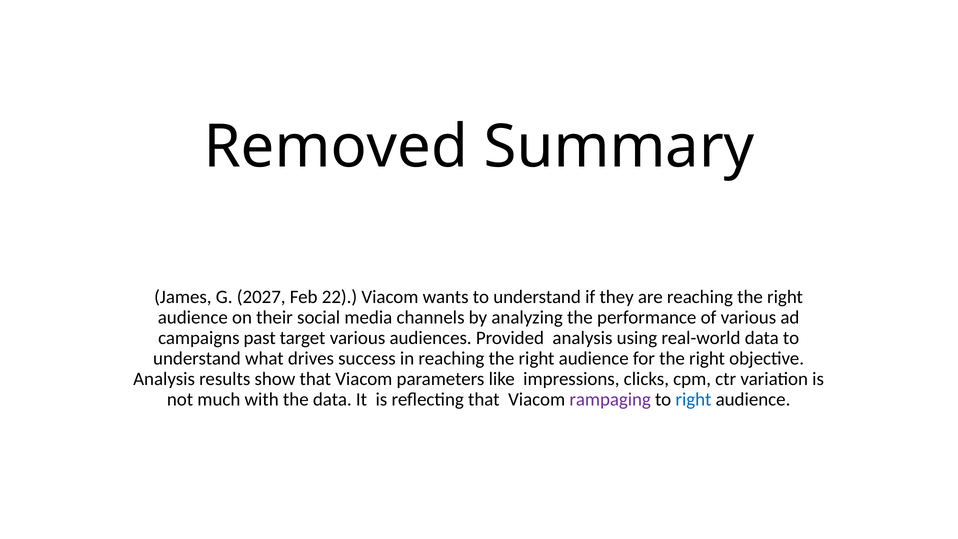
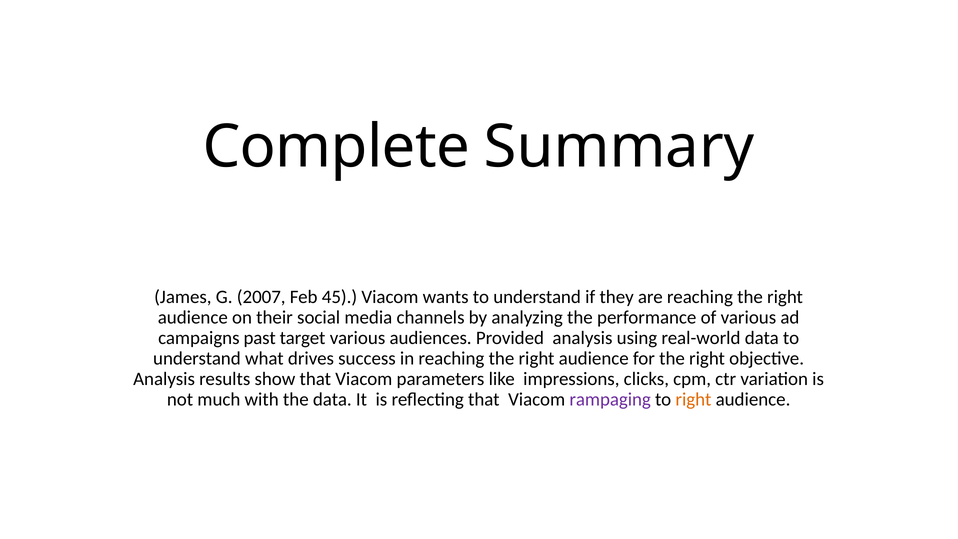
Removed: Removed -> Complete
2027: 2027 -> 2007
22: 22 -> 45
right at (693, 399) colour: blue -> orange
